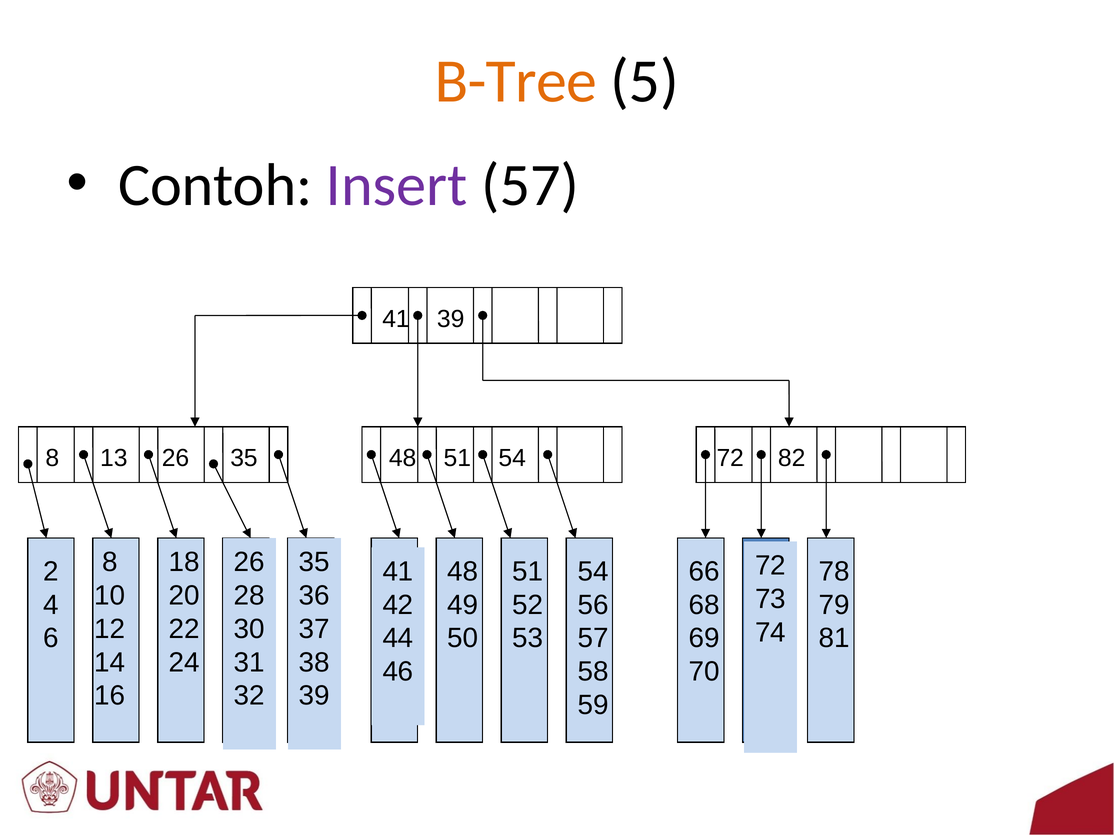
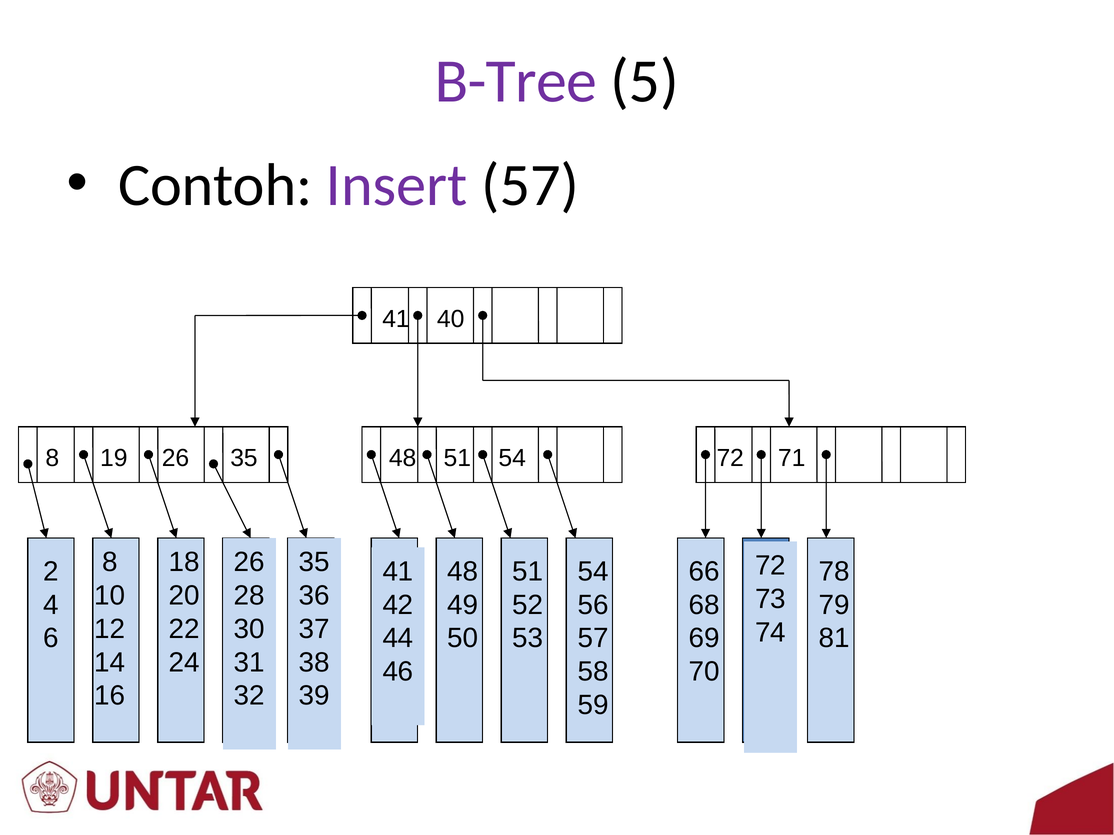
B-Tree colour: orange -> purple
41 39: 39 -> 40
13: 13 -> 19
82: 82 -> 71
